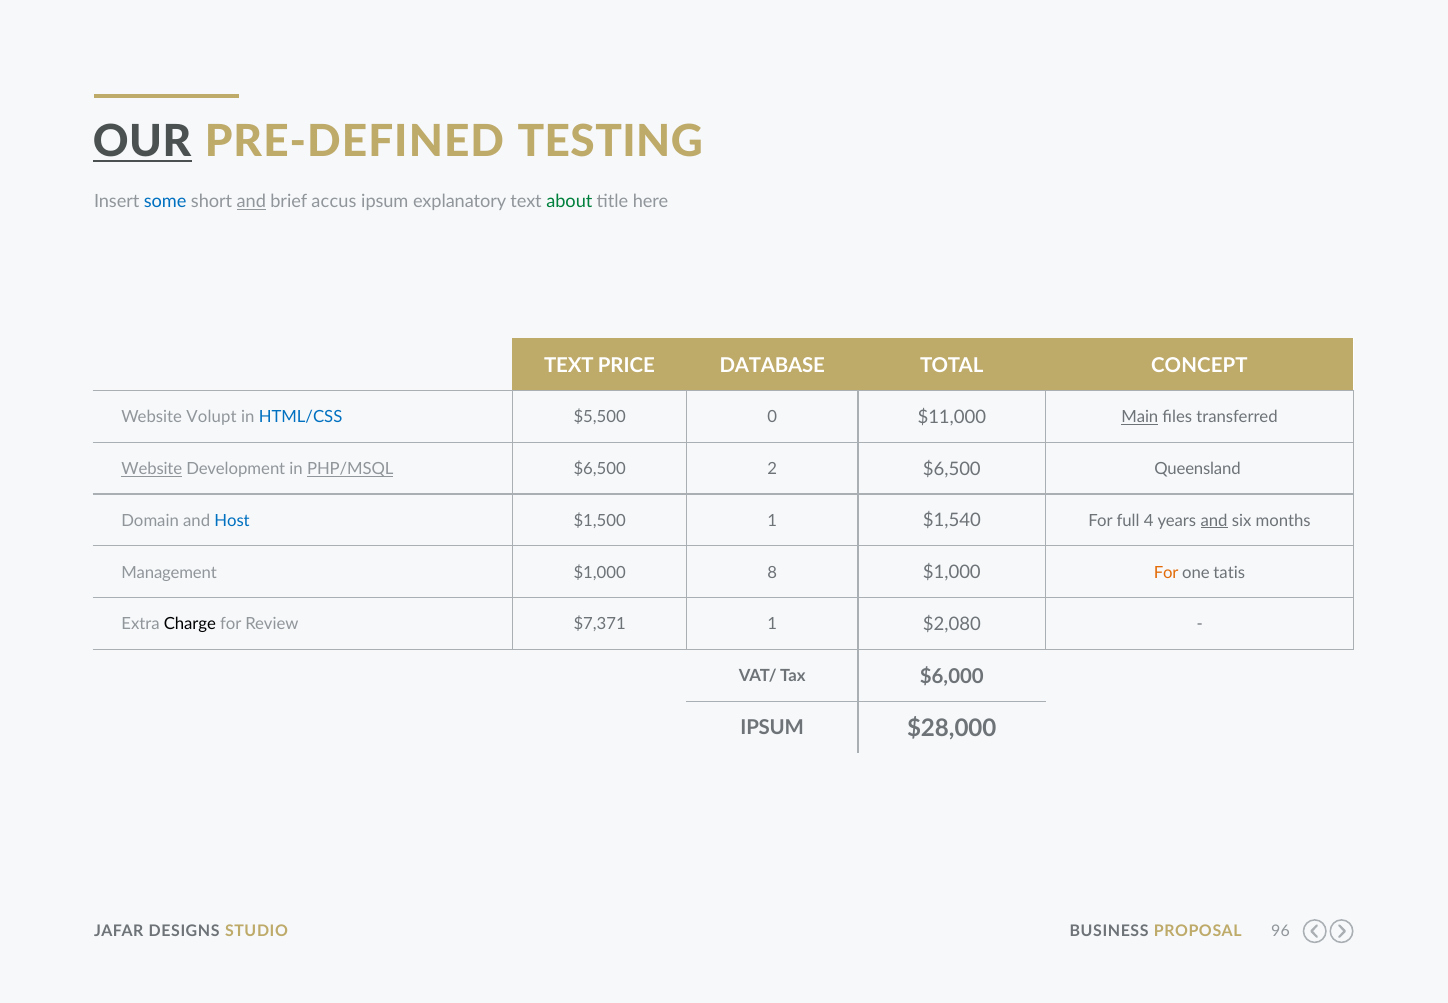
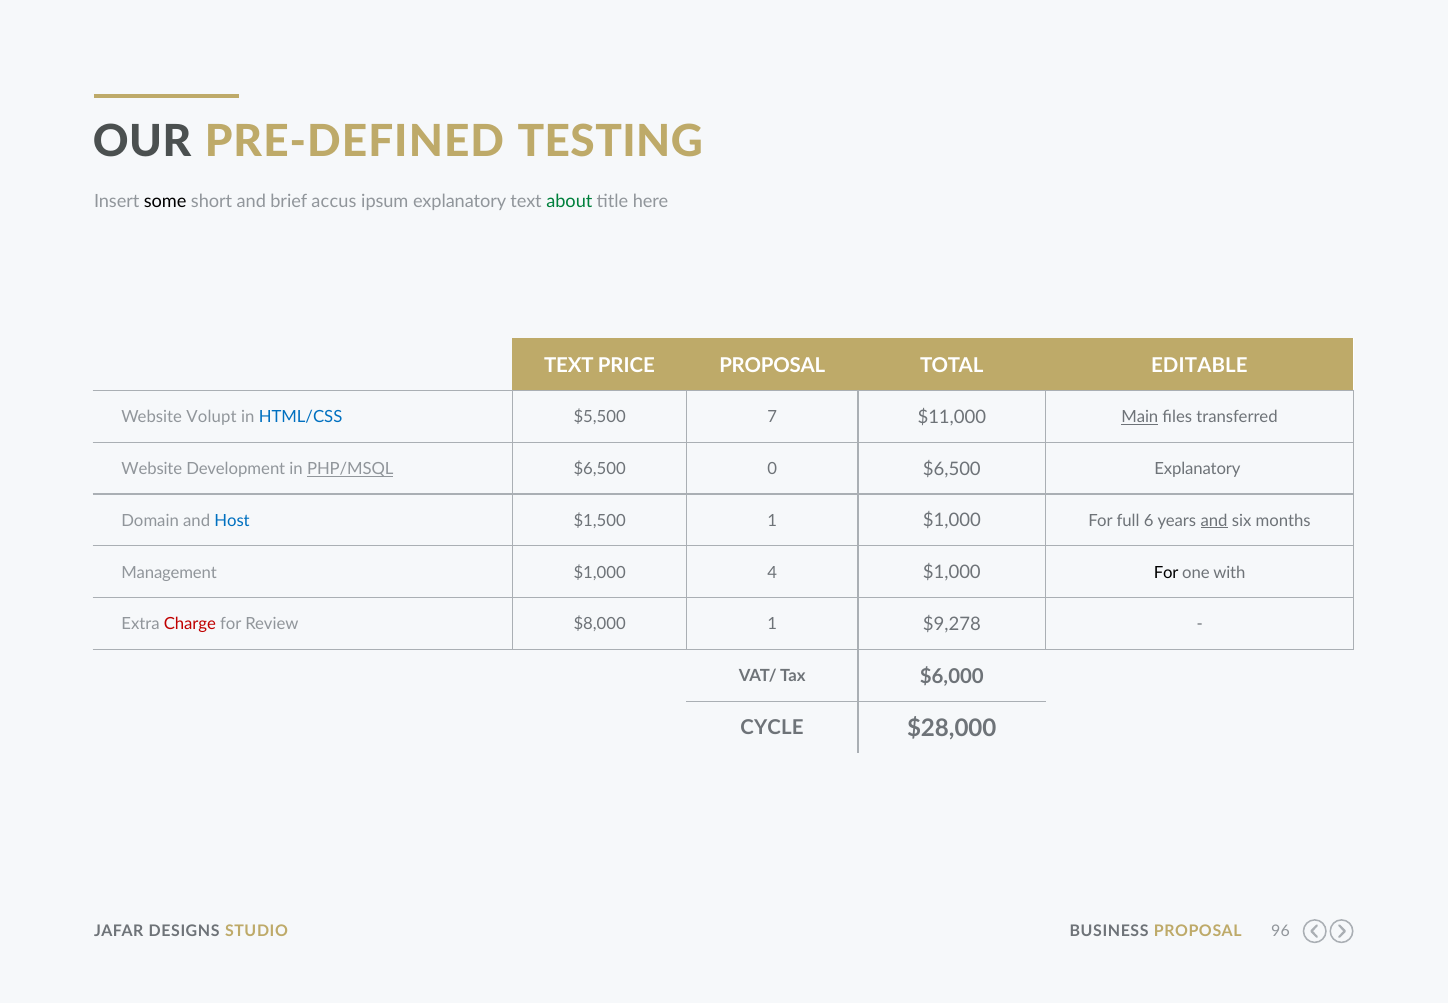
OUR underline: present -> none
some colour: blue -> black
and at (251, 201) underline: present -> none
PRICE DATABASE: DATABASE -> PROPOSAL
CONCEPT: CONCEPT -> EDITABLE
0: 0 -> 7
Website at (152, 469) underline: present -> none
2: 2 -> 0
$6,500 Queensland: Queensland -> Explanatory
1 $1,540: $1,540 -> $1,000
4: 4 -> 6
8: 8 -> 4
For at (1166, 572) colour: orange -> black
tatis: tatis -> with
Charge colour: black -> red
$7,371: $7,371 -> $8,000
$2,080: $2,080 -> $9,278
IPSUM at (772, 728): IPSUM -> CYCLE
